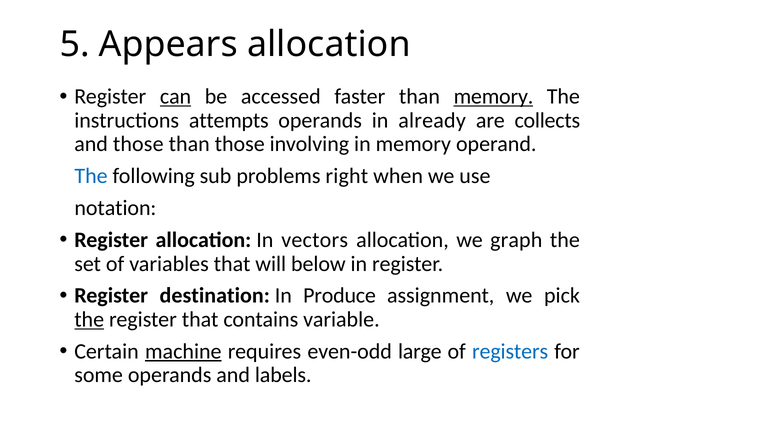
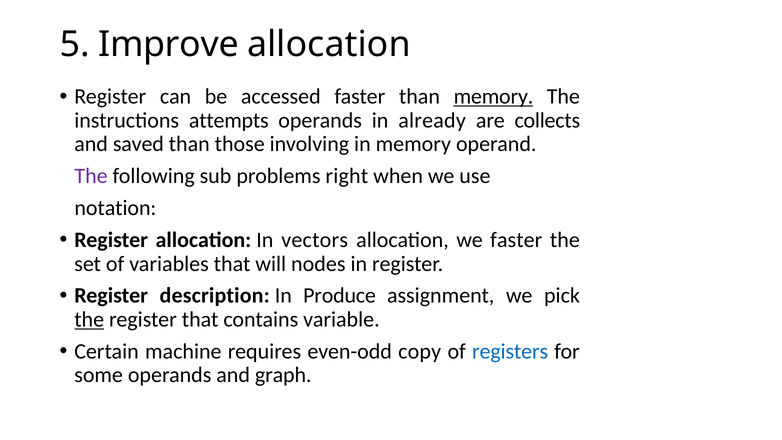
Appears: Appears -> Improve
can underline: present -> none
and those: those -> saved
The at (91, 176) colour: blue -> purple
we graph: graph -> faster
below: below -> nodes
destination: destination -> description
machine underline: present -> none
large: large -> copy
labels: labels -> graph
